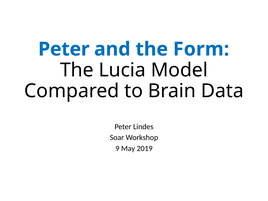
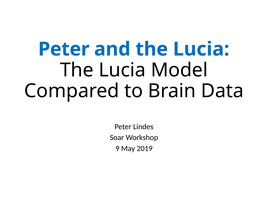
and the Form: Form -> Lucia
